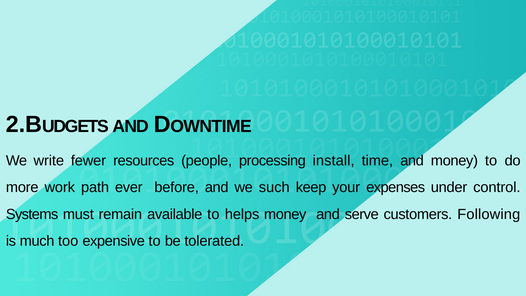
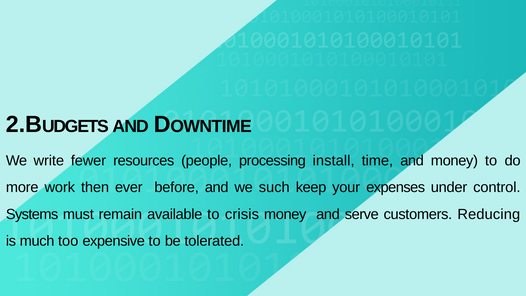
path: path -> then
helps: helps -> crisis
Following: Following -> Reducing
